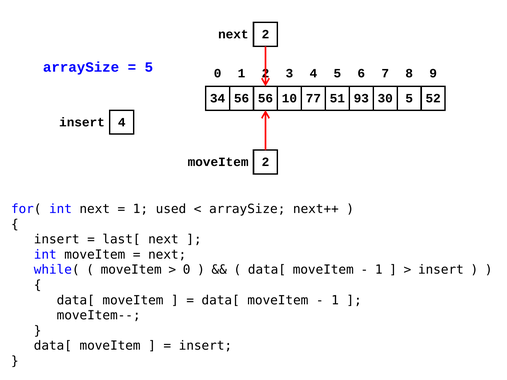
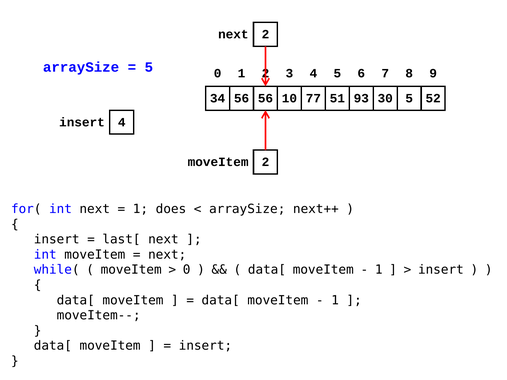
used: used -> does
